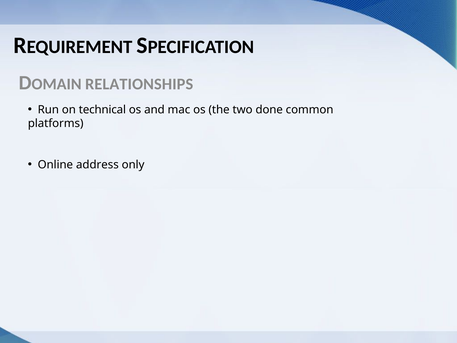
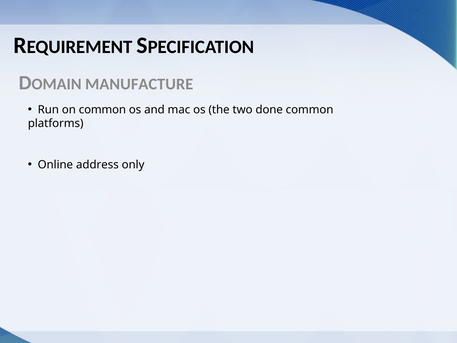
RELATIONSHIPS: RELATIONSHIPS -> MANUFACTURE
on technical: technical -> common
